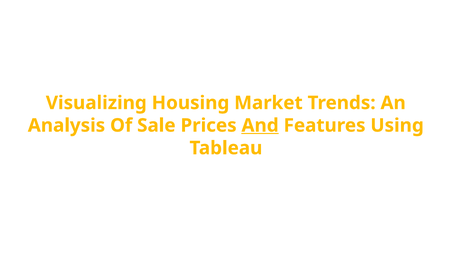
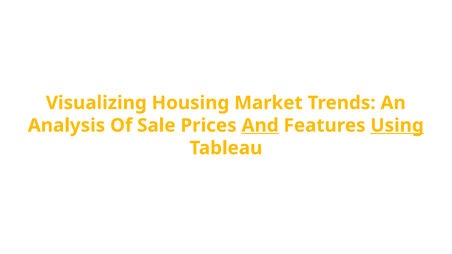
Using underline: none -> present
